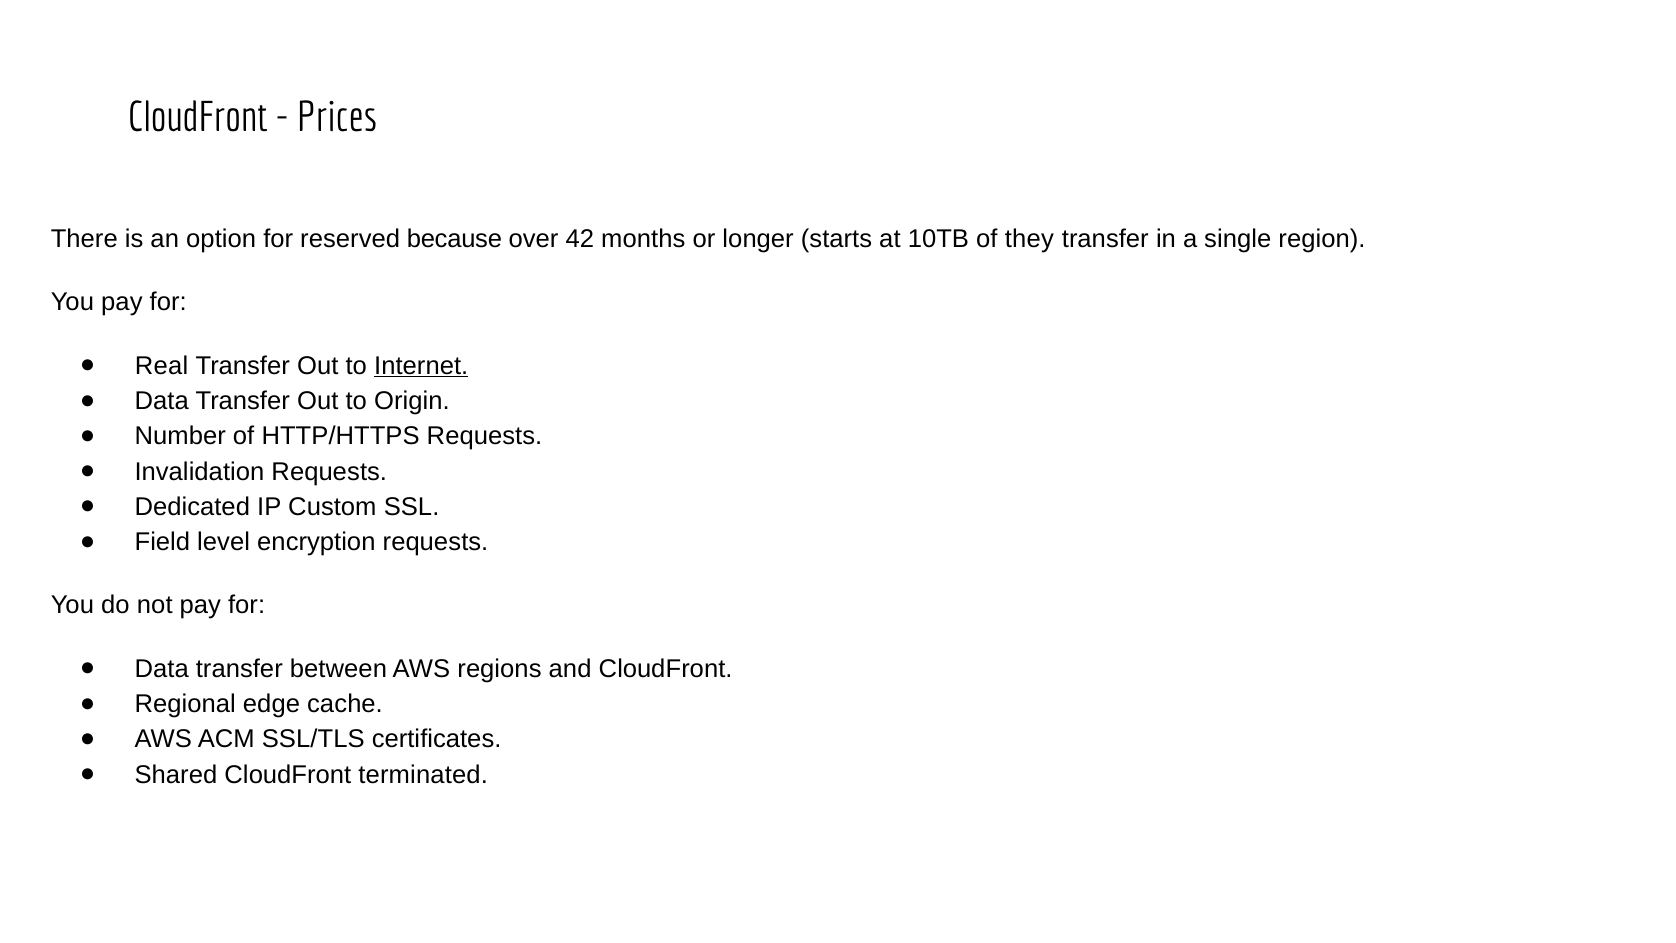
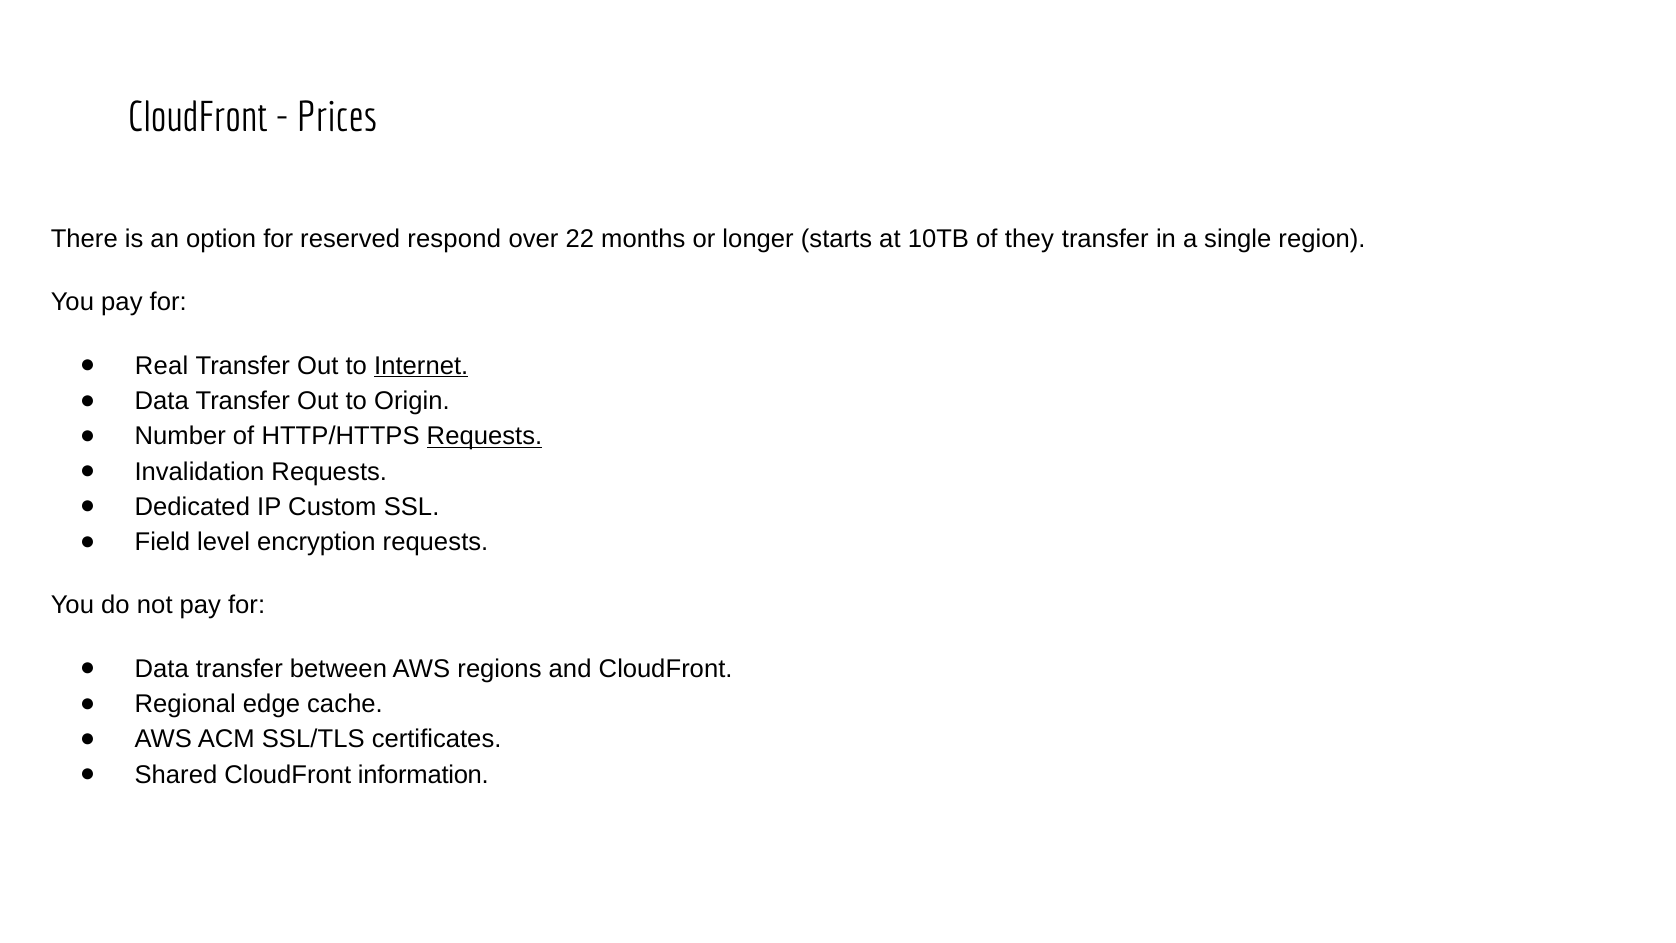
because: because -> respond
42: 42 -> 22
Requests at (485, 436) underline: none -> present
terminated: terminated -> information
